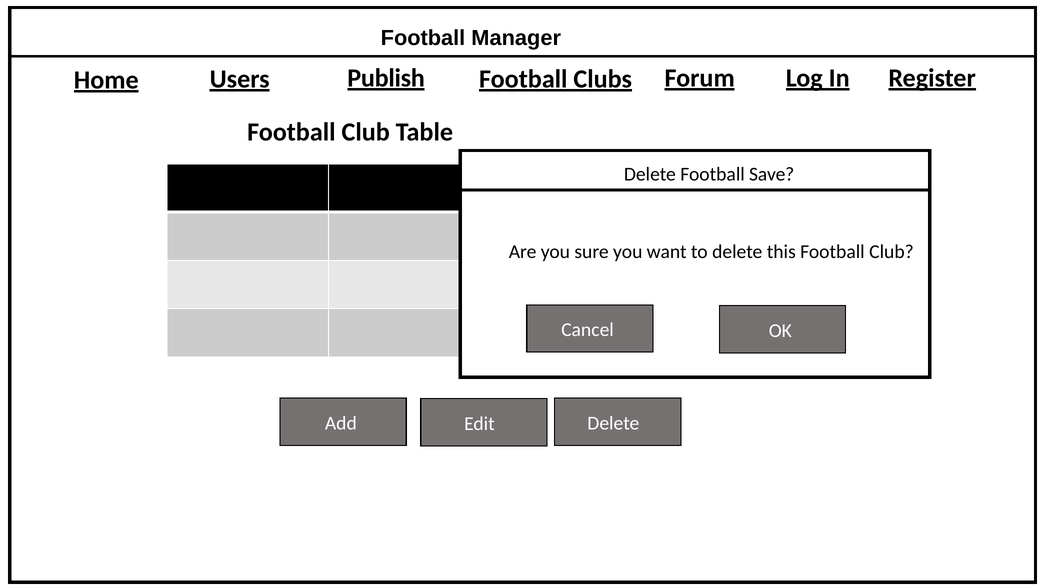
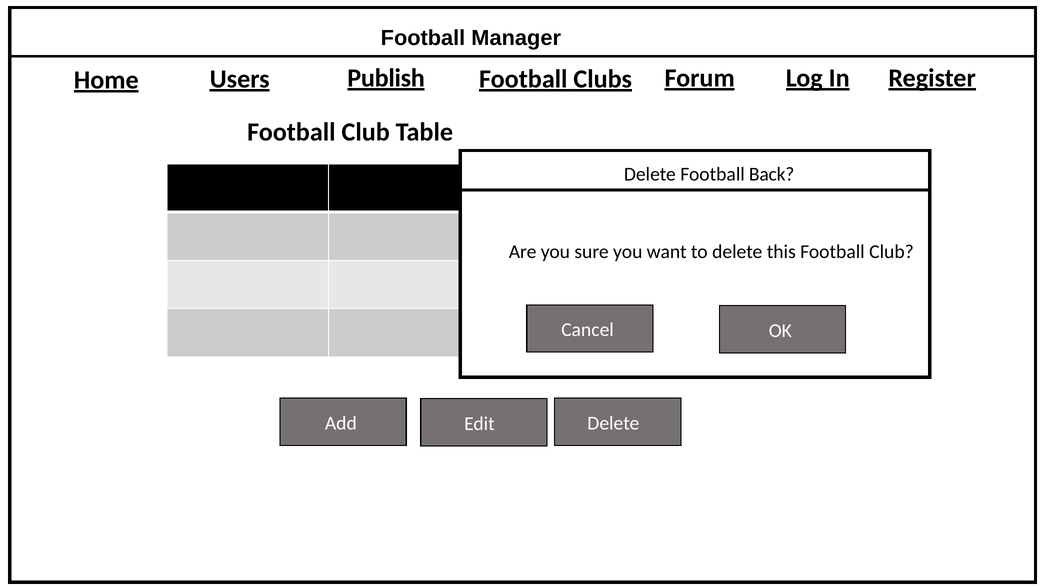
Save: Save -> Back
